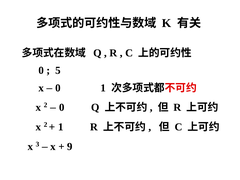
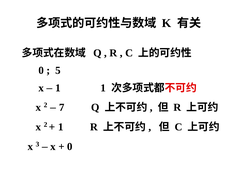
0 at (58, 88): 0 -> 1
0 at (62, 107): 0 -> 7
9 at (70, 147): 9 -> 0
